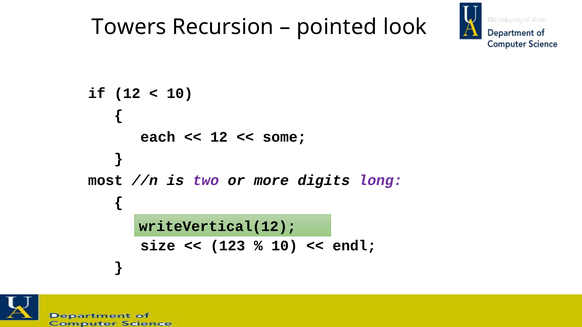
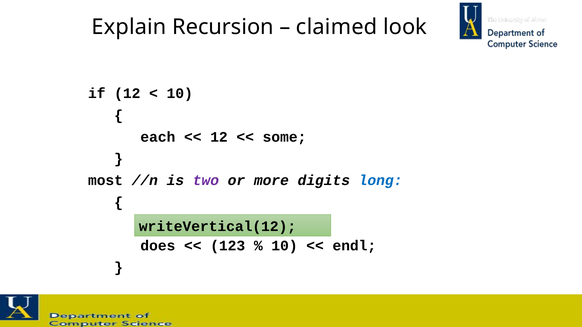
Towers: Towers -> Explain
pointed: pointed -> claimed
long colour: purple -> blue
size: size -> does
